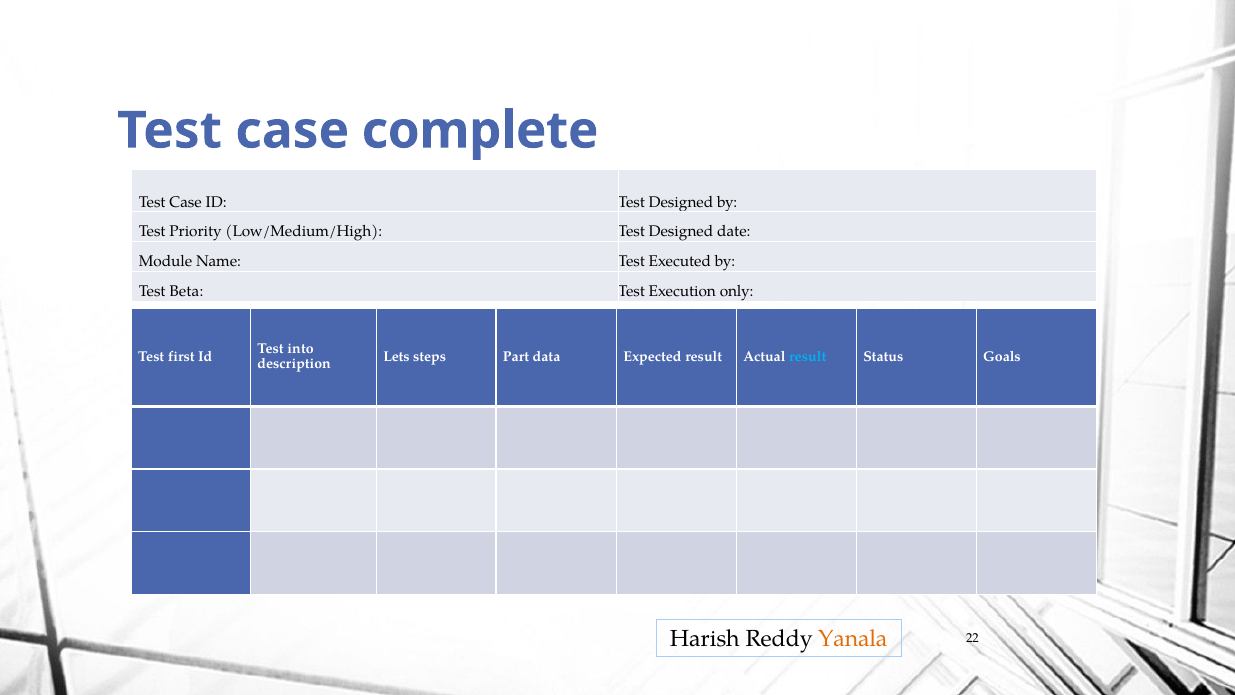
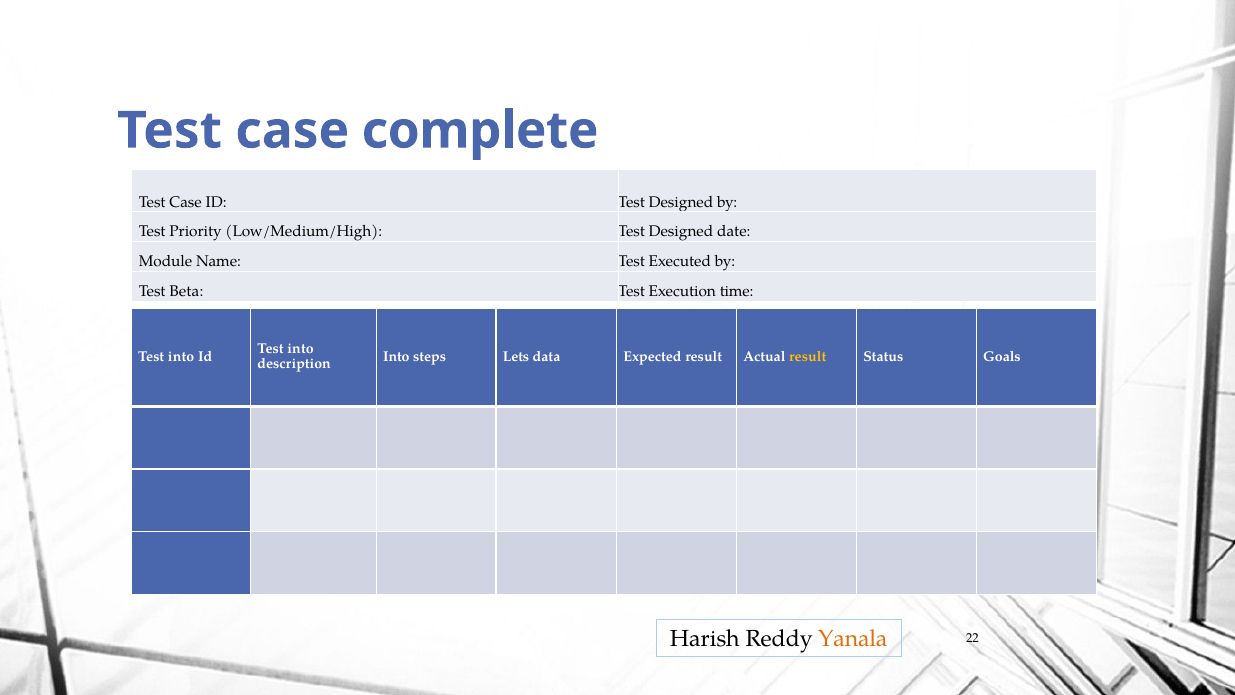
only: only -> time
first at (181, 356): first -> into
Lets at (396, 356): Lets -> Into
Part: Part -> Lets
result at (808, 356) colour: light blue -> yellow
